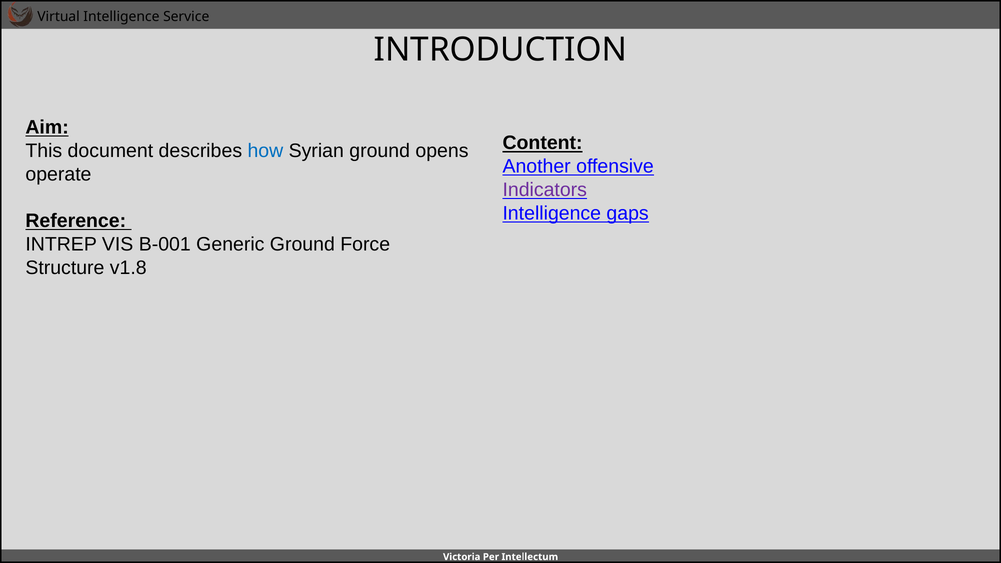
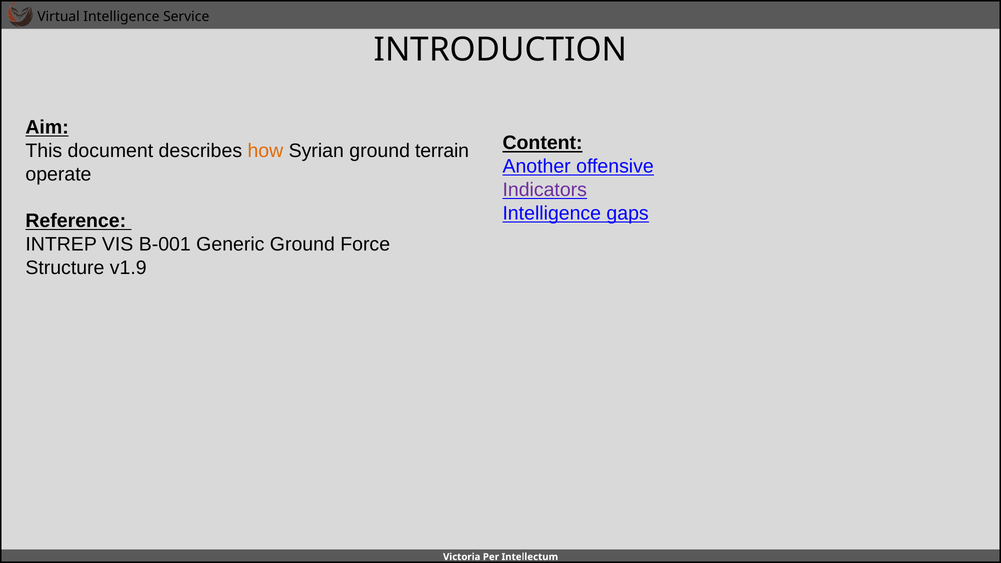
how colour: blue -> orange
opens: opens -> terrain
v1.8: v1.8 -> v1.9
